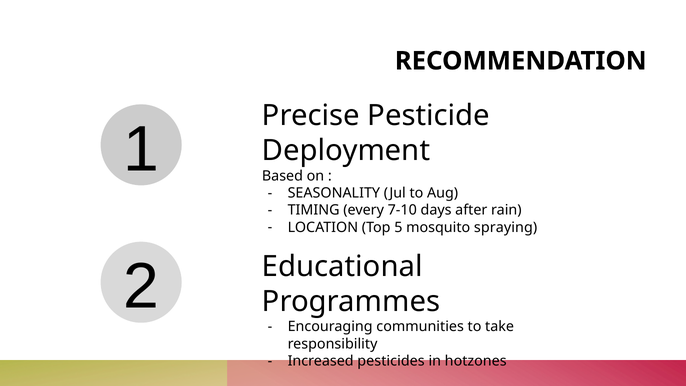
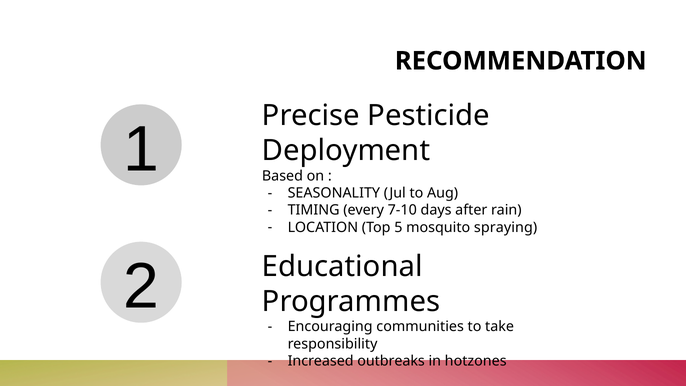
pesticides: pesticides -> outbreaks
